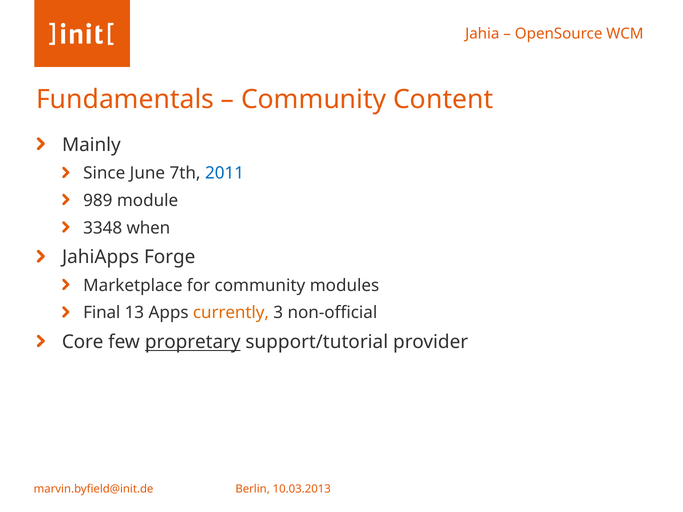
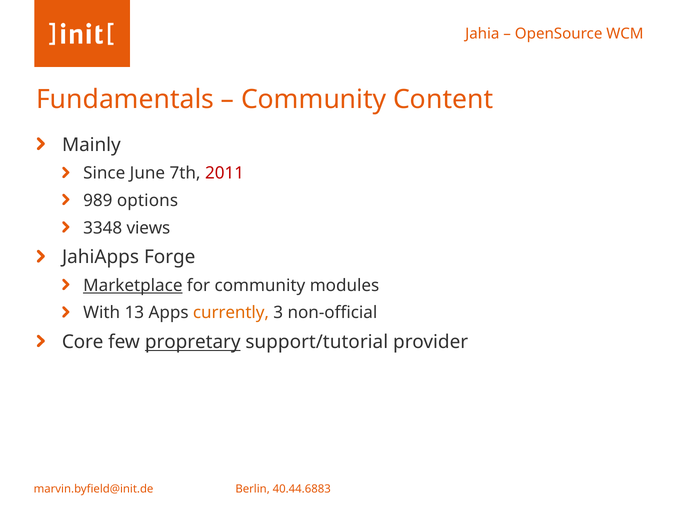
2011 colour: blue -> red
module: module -> options
when: when -> views
Marketplace underline: none -> present
Final: Final -> With
10.03.2013: 10.03.2013 -> 40.44.6883
